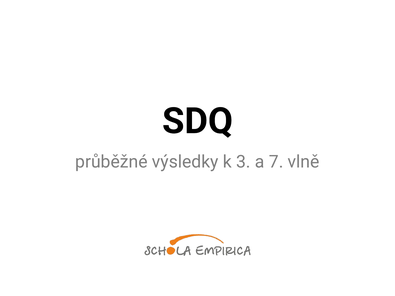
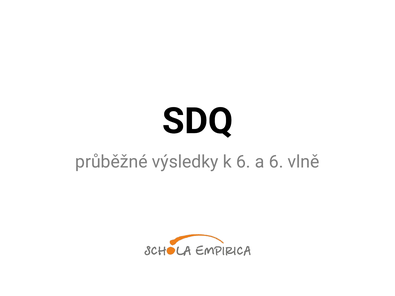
k 3: 3 -> 6
a 7: 7 -> 6
